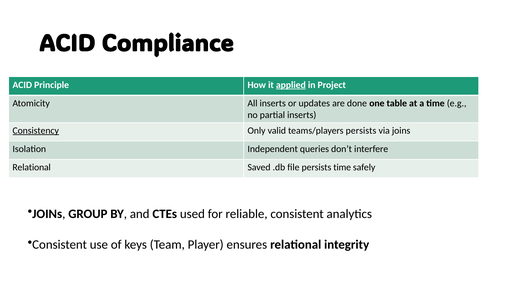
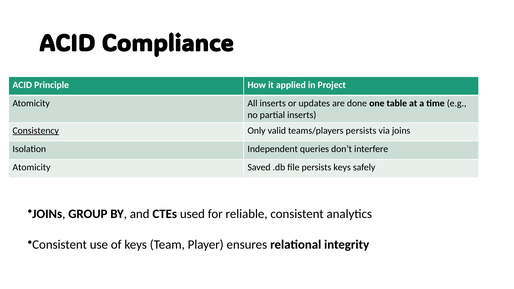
applied underline: present -> none
Relational at (32, 167): Relational -> Atomicity
persists time: time -> keys
